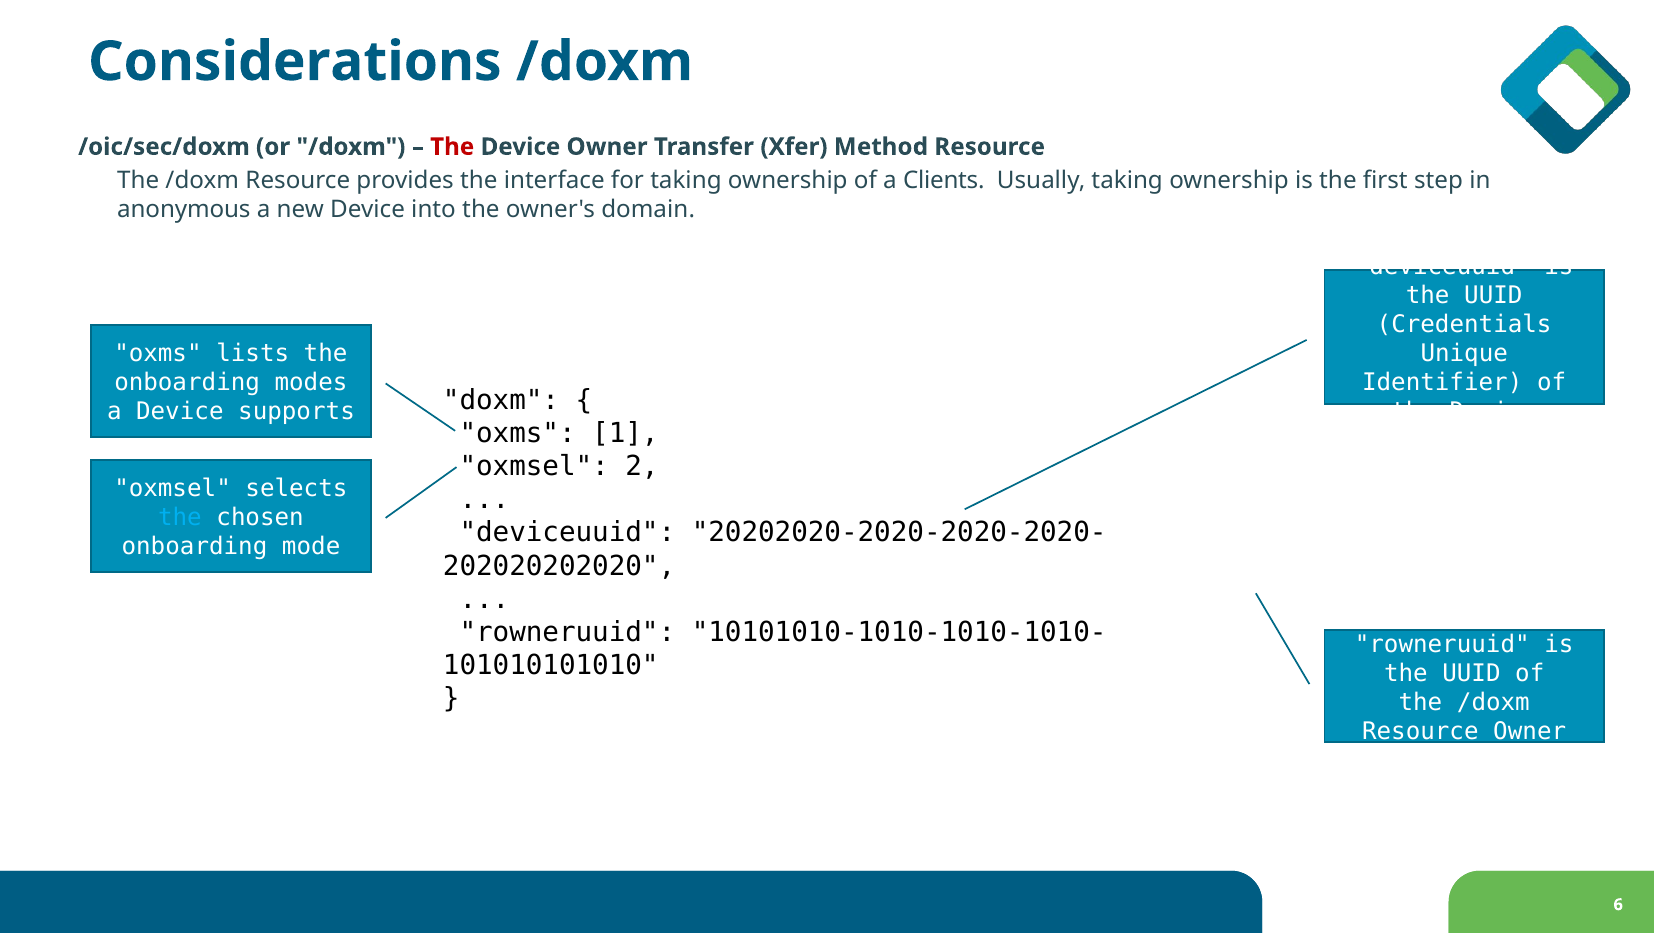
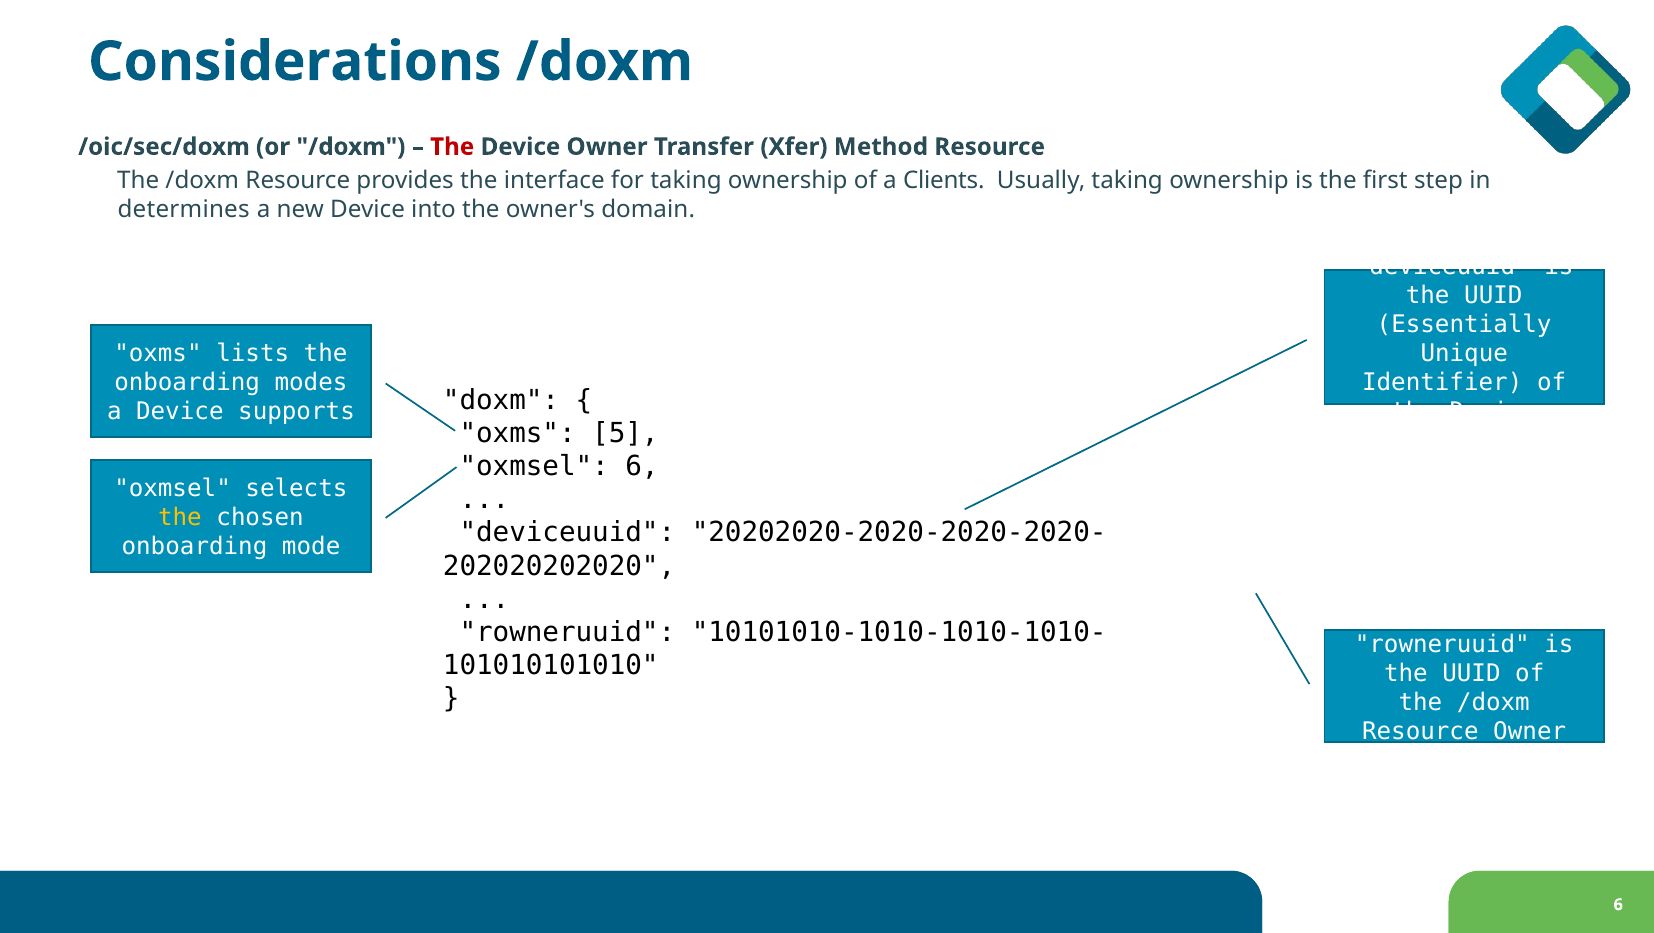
anonymous: anonymous -> determines
Credentials: Credentials -> Essentially
1: 1 -> 5
oxmsel 2: 2 -> 6
the at (180, 517) colour: light blue -> yellow
